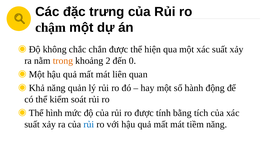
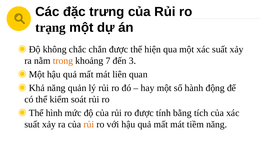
chậm: chậm -> trạng
2: 2 -> 7
0: 0 -> 3
rủi at (89, 124) colour: blue -> orange
